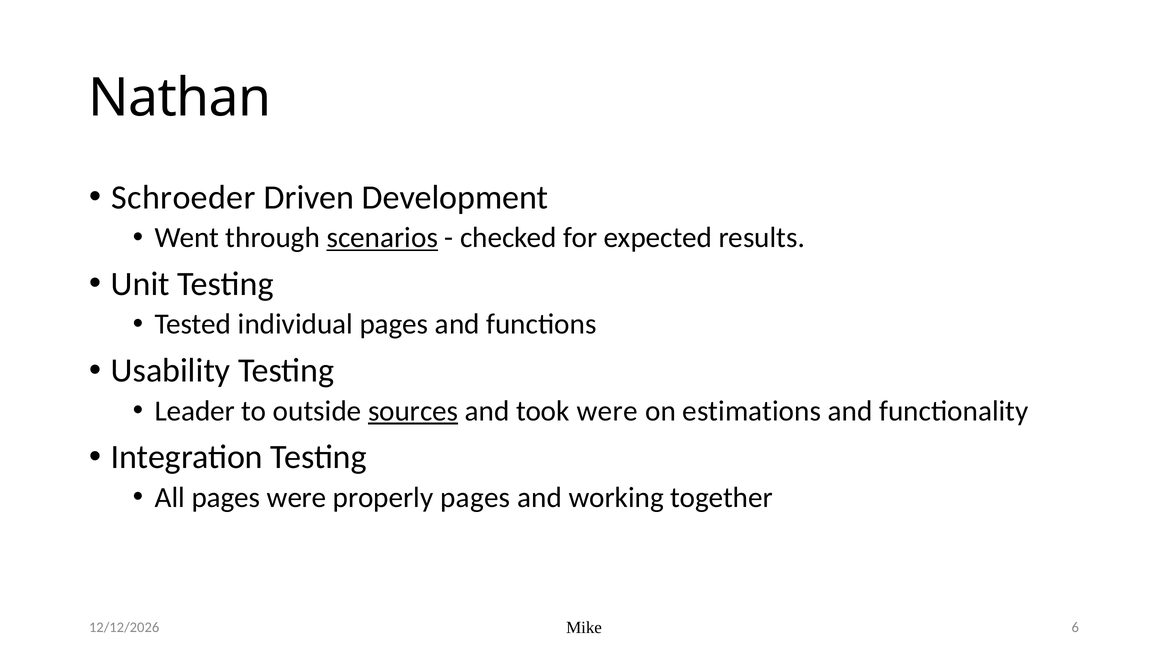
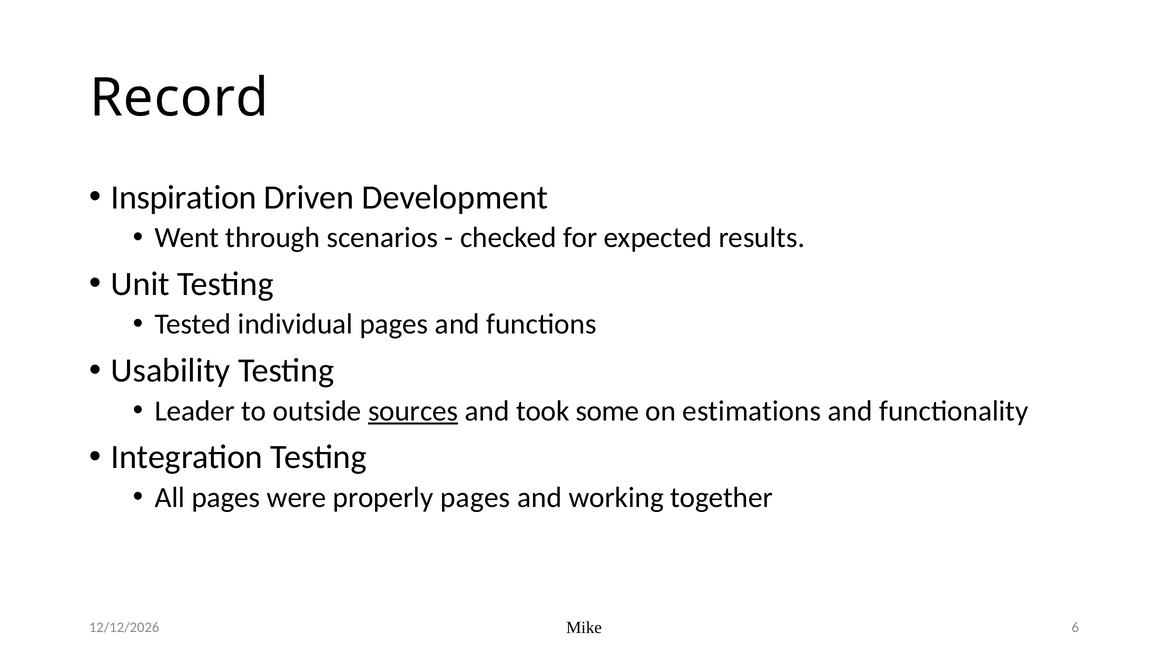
Nathan: Nathan -> Record
Schroeder: Schroeder -> Inspiration
scenarios underline: present -> none
took were: were -> some
